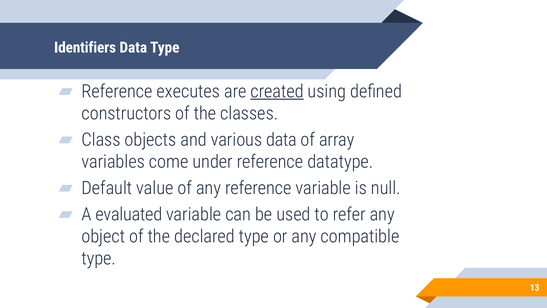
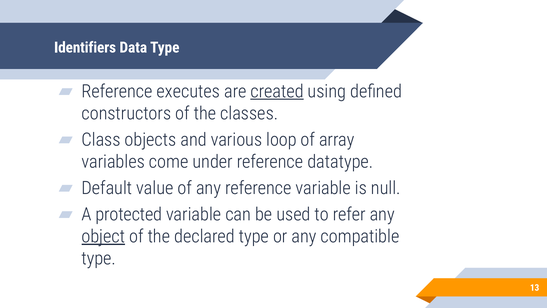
various data: data -> loop
evaluated: evaluated -> protected
object underline: none -> present
